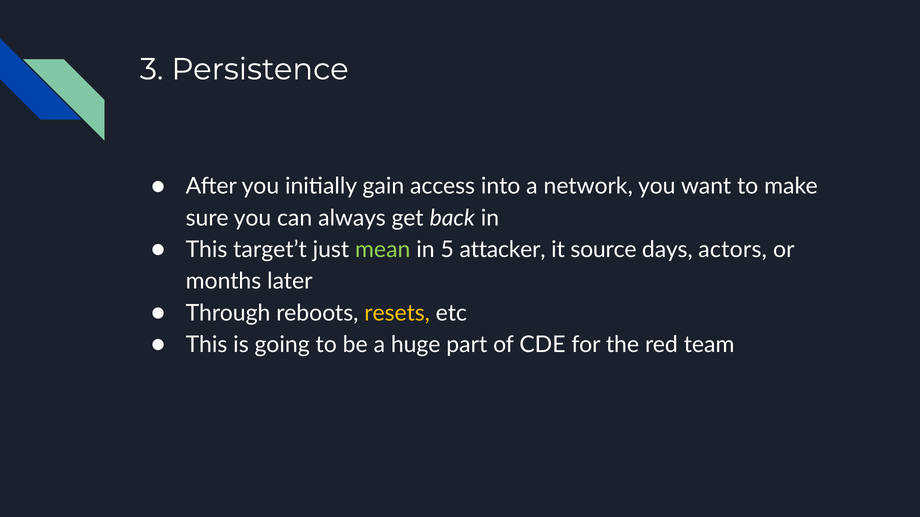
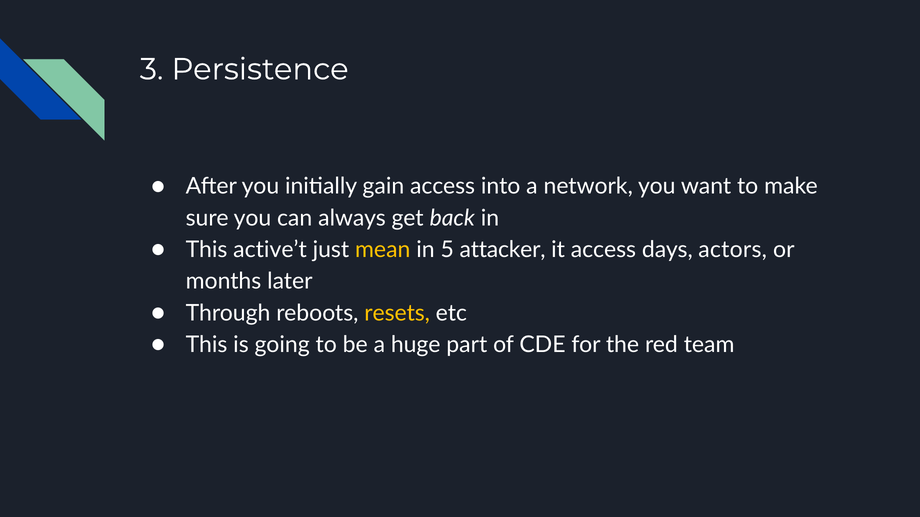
target’t: target’t -> active’t
mean colour: light green -> yellow
it source: source -> access
